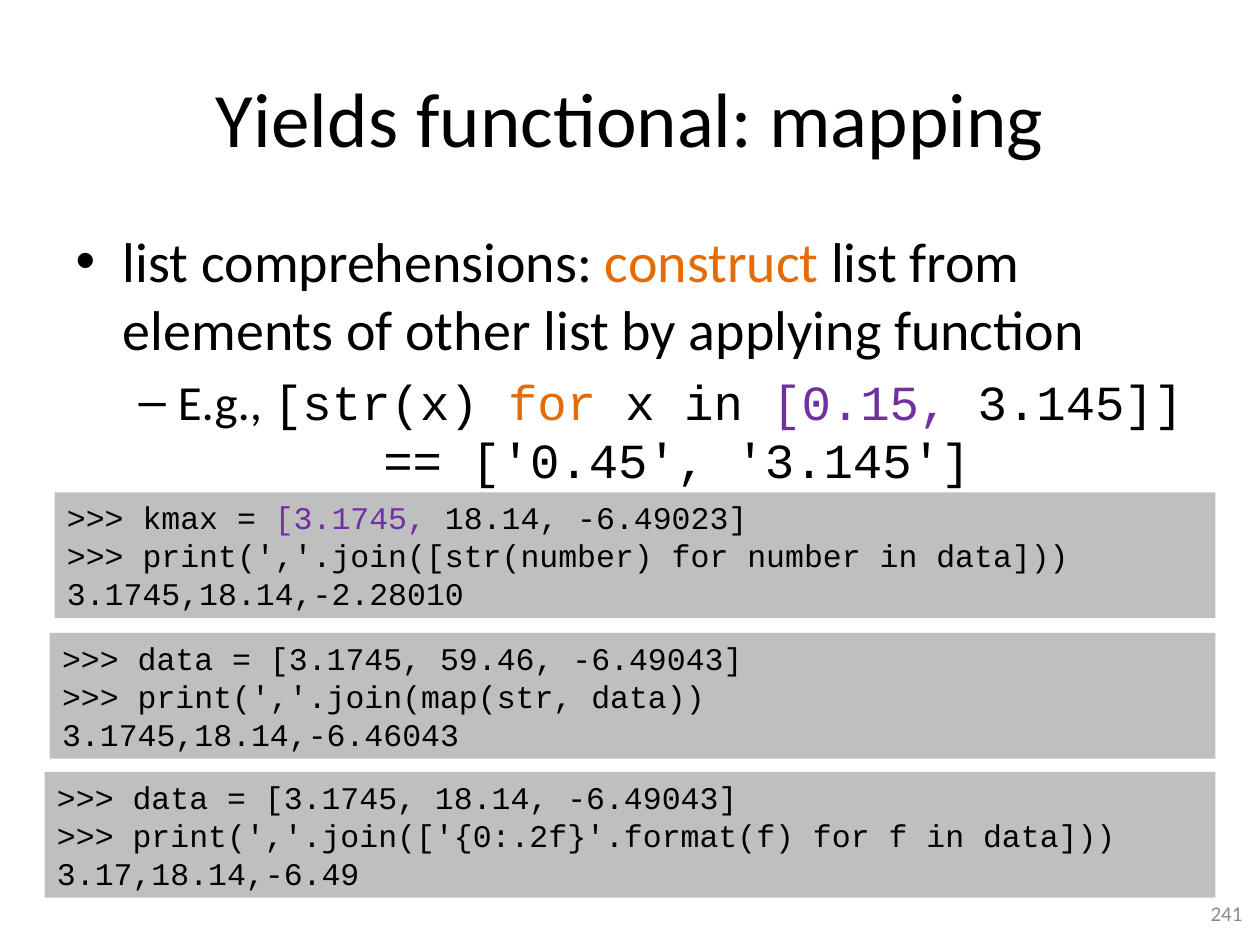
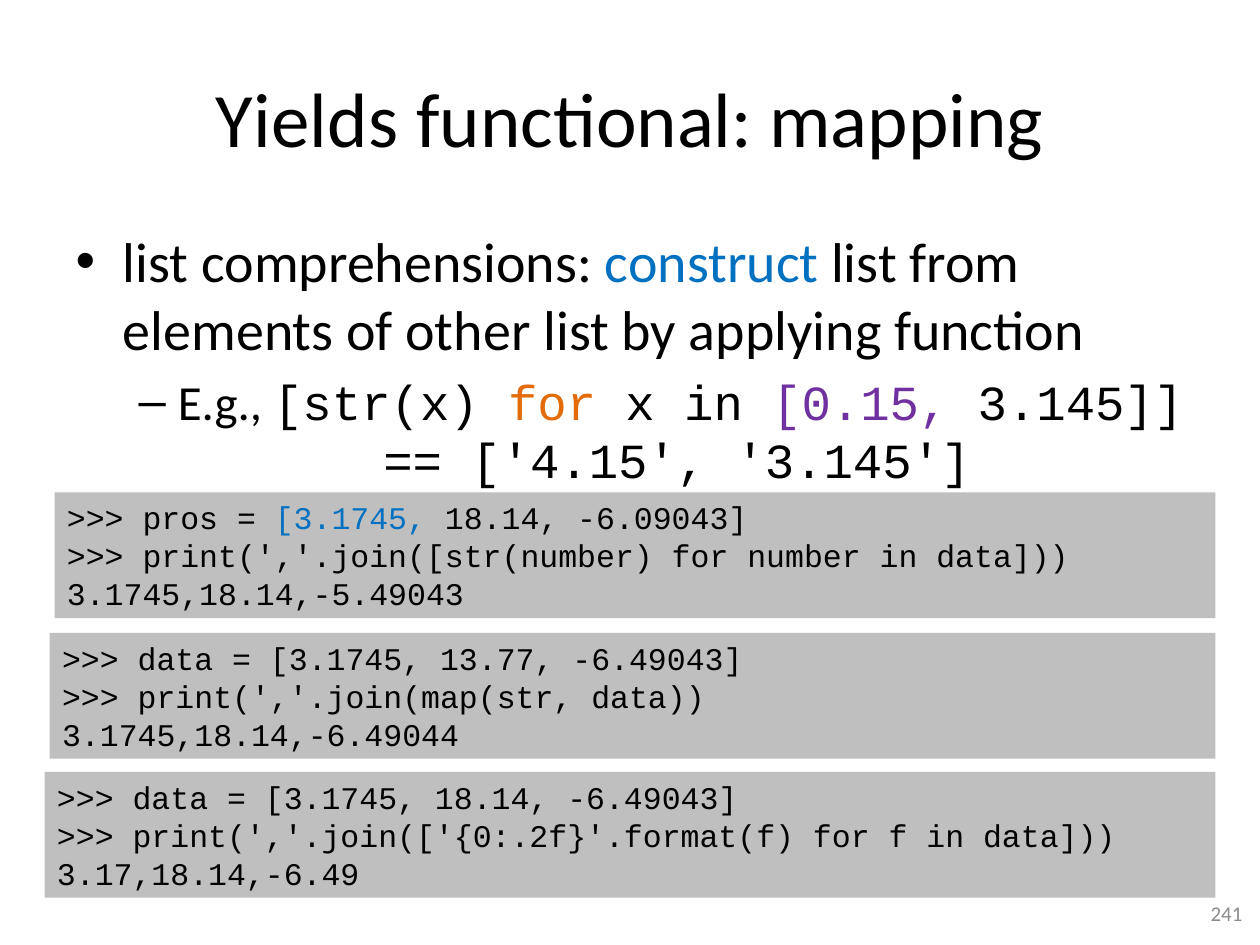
construct colour: orange -> blue
0.45: 0.45 -> 4.15
kmax: kmax -> pros
3.1745 at (350, 520) colour: purple -> blue
-6.49023: -6.49023 -> -6.09043
3.1745,18.14,-2.28010: 3.1745,18.14,-2.28010 -> 3.1745,18.14,-5.49043
59.46: 59.46 -> 13.77
3.1745,18.14,-6.46043: 3.1745,18.14,-6.46043 -> 3.1745,18.14,-6.49044
